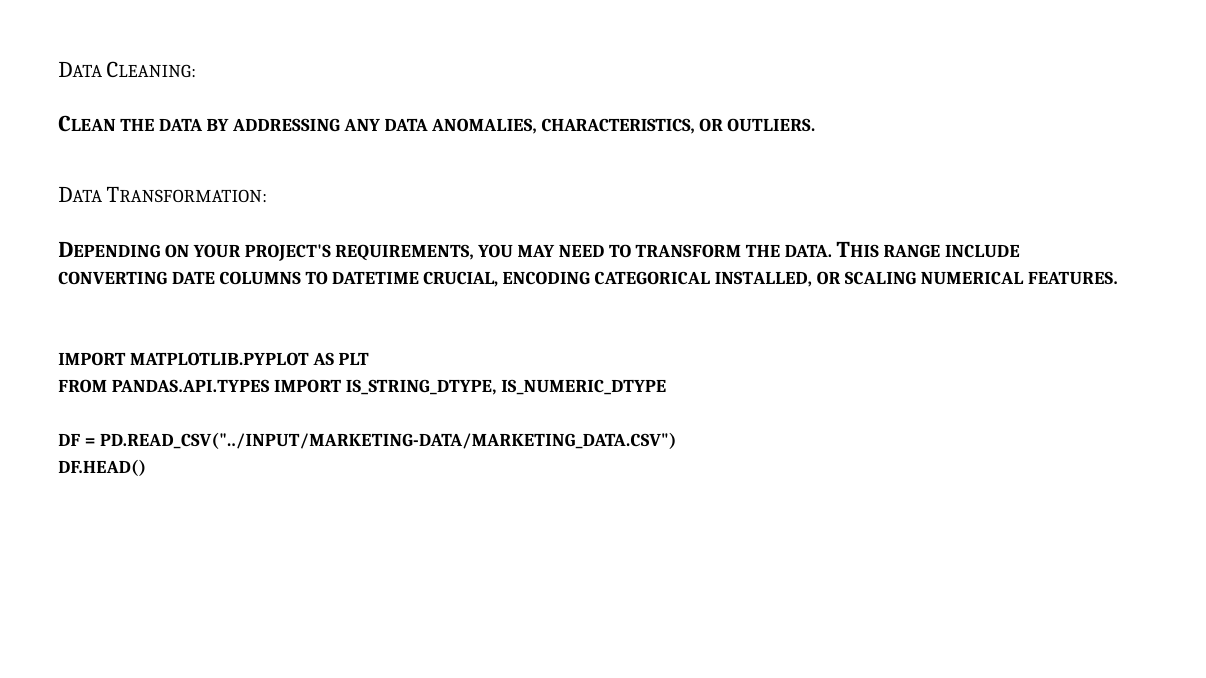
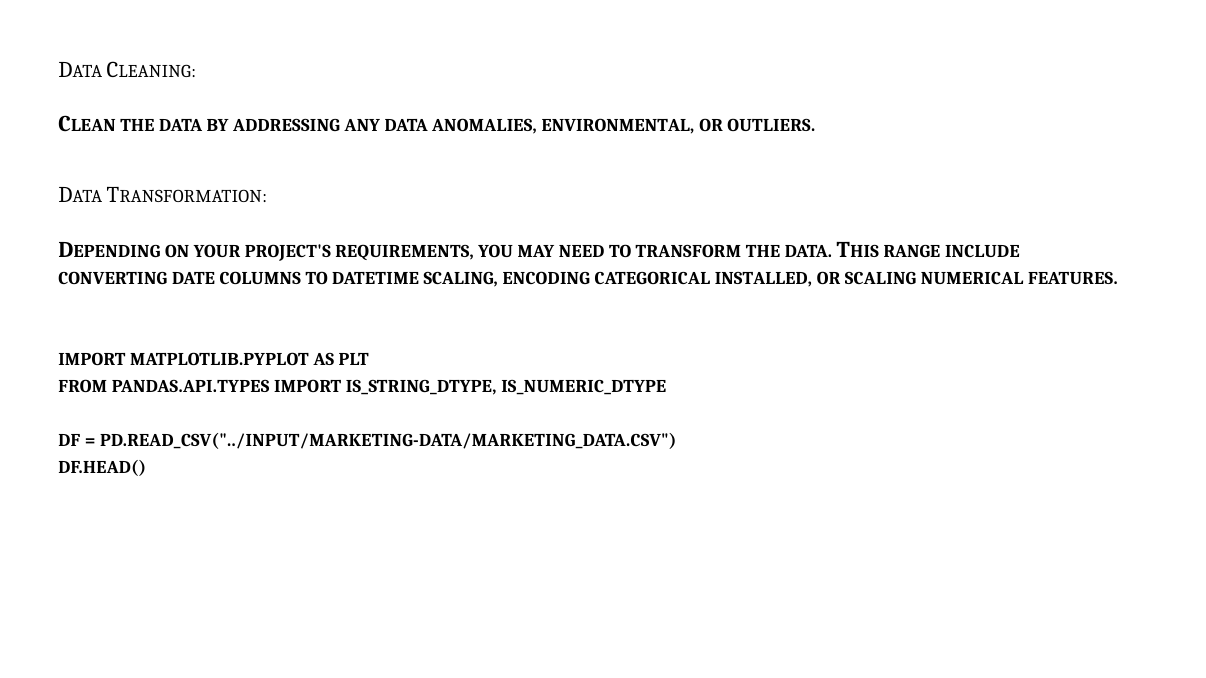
CHARACTERISTICS: CHARACTERISTICS -> ENVIRONMENTAL
DATETIME CRUCIAL: CRUCIAL -> SCALING
